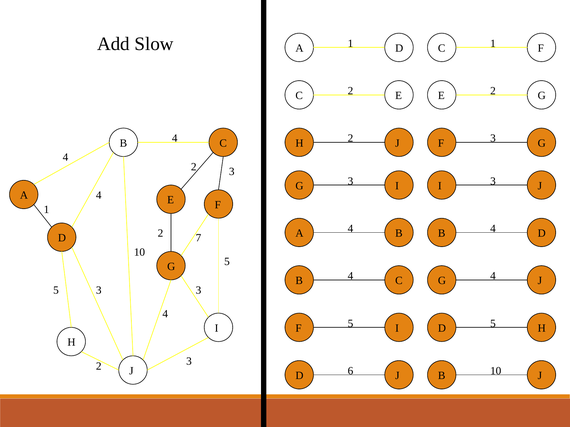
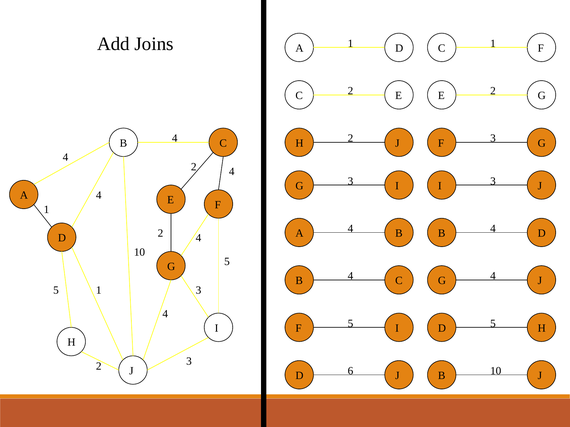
Slow: Slow -> Joins
3 at (232, 172): 3 -> 4
7 at (198, 238): 7 -> 4
3 at (99, 290): 3 -> 1
